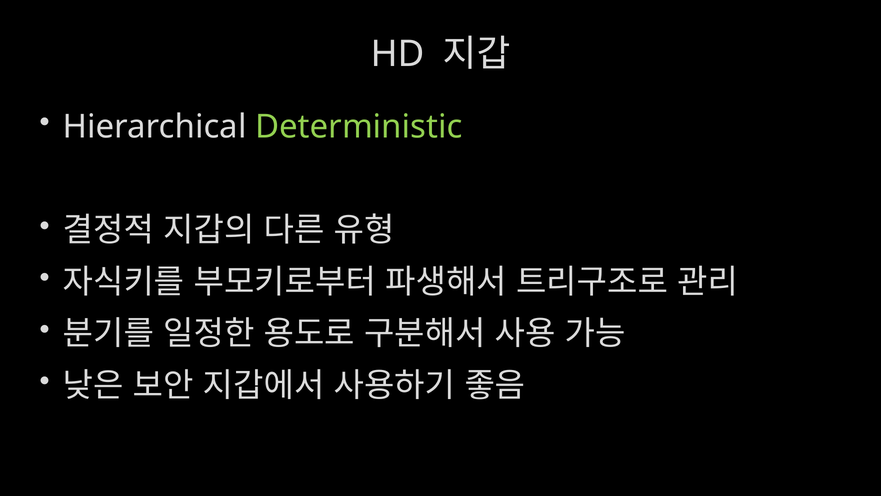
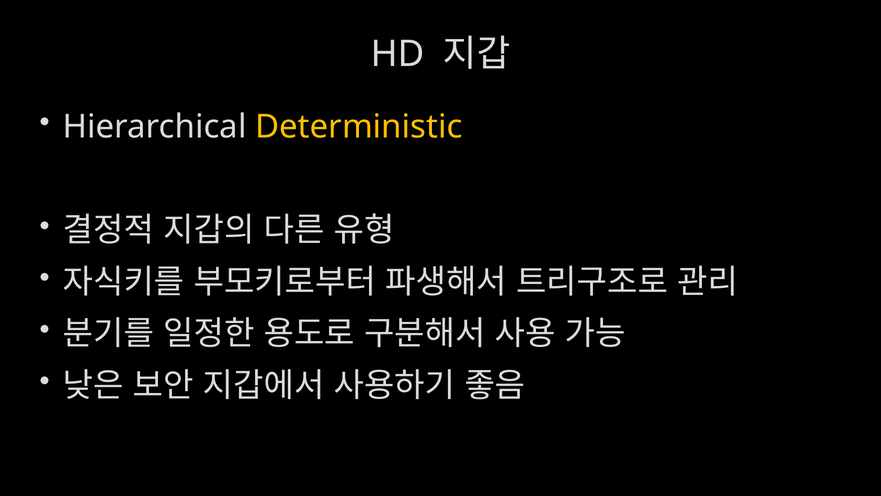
Deterministic colour: light green -> yellow
